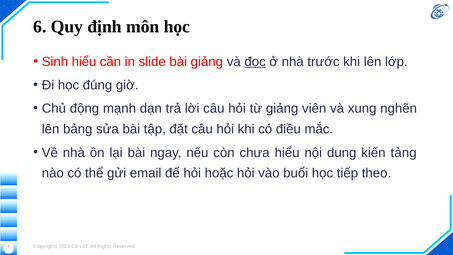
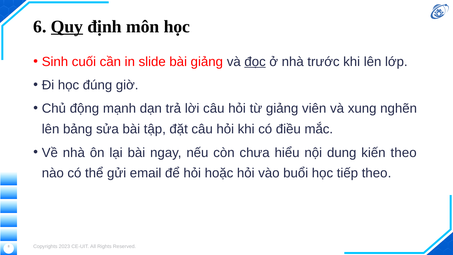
Quy underline: none -> present
Sinh hiểu: hiểu -> cuối
kiến tảng: tảng -> theo
